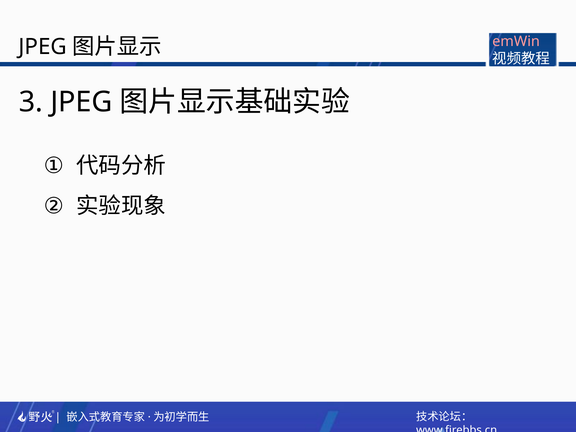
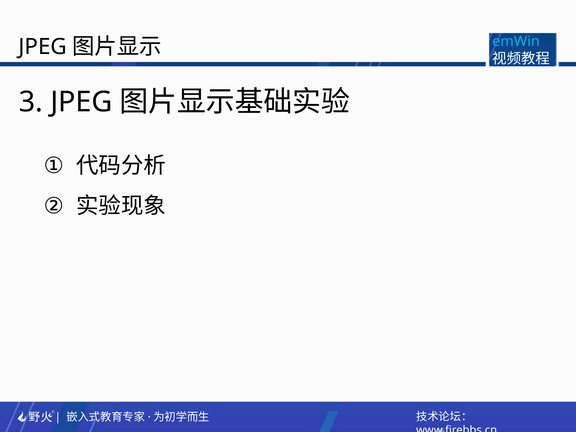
emWin colour: pink -> light blue
